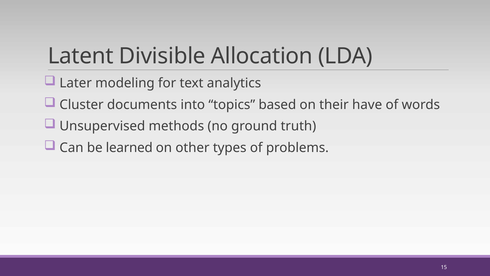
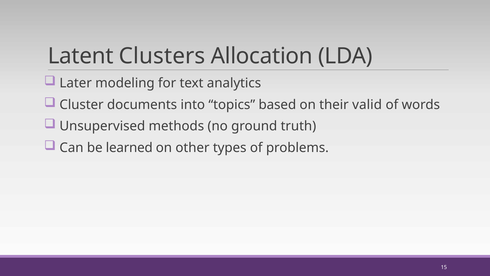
Divisible: Divisible -> Clusters
have: have -> valid
